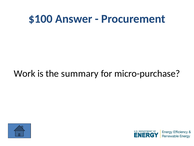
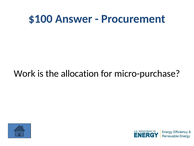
summary: summary -> allocation
